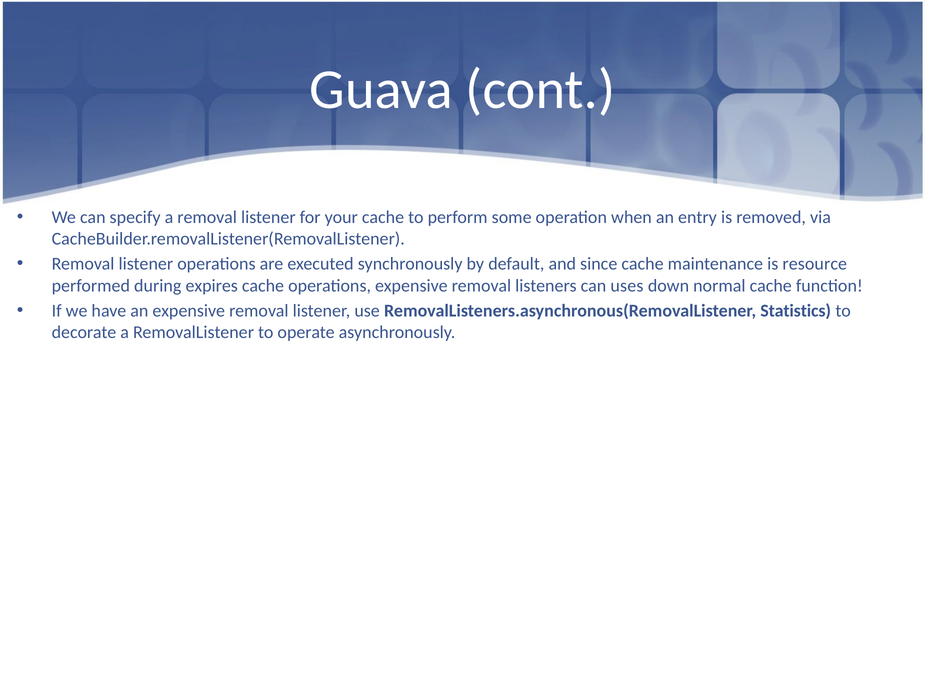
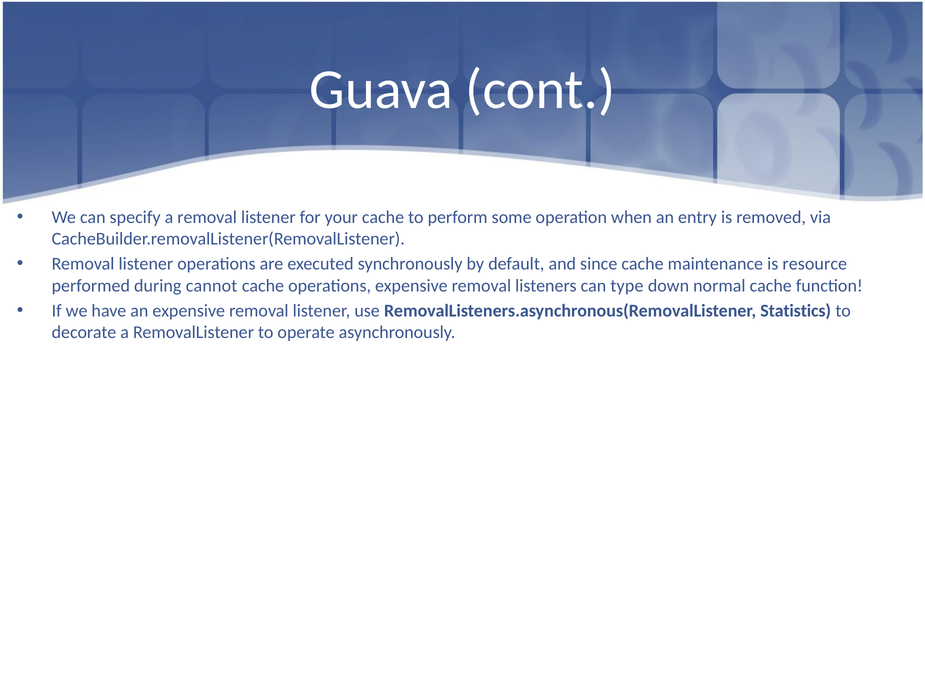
expires: expires -> cannot
uses: uses -> type
